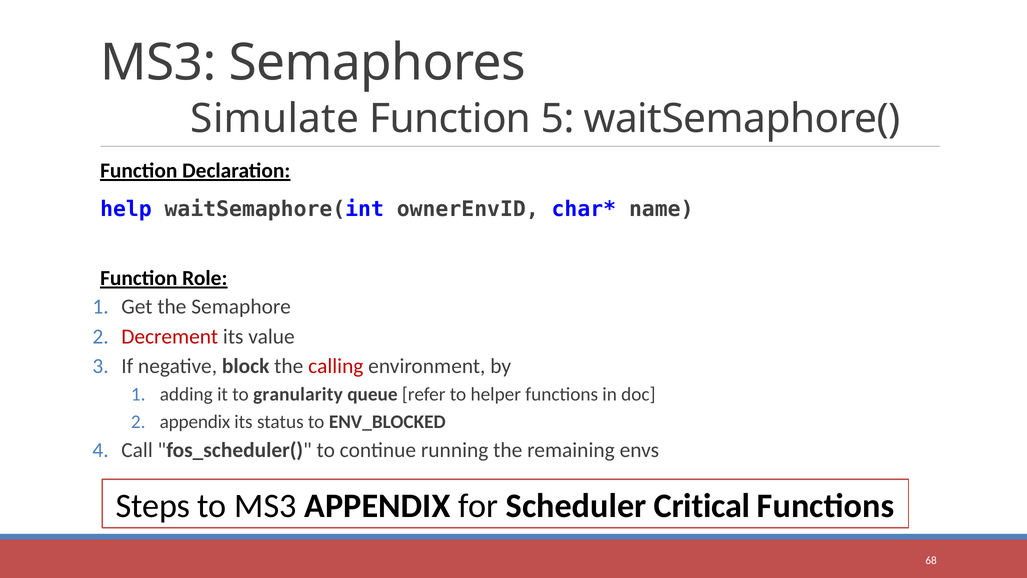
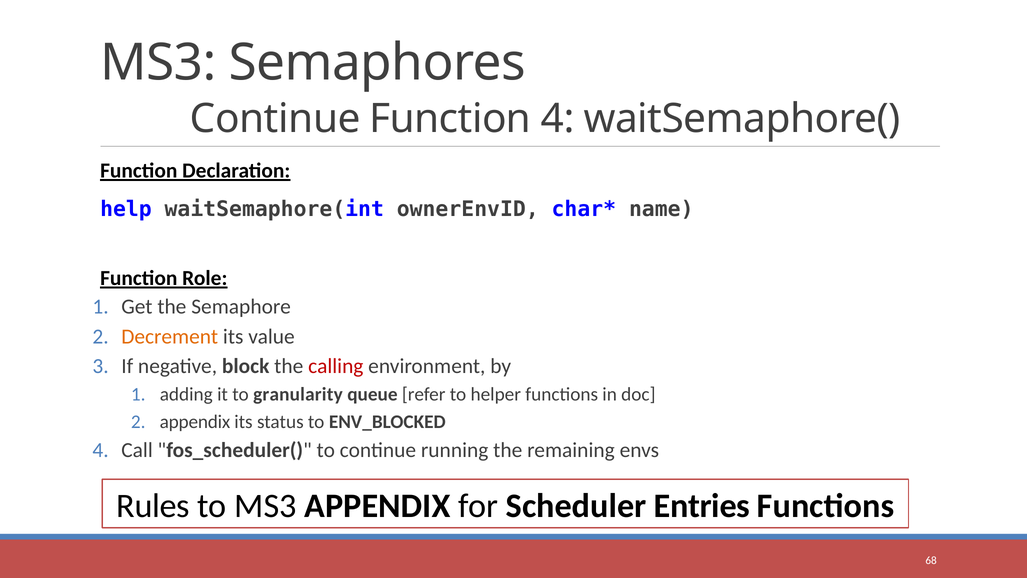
Simulate at (275, 119): Simulate -> Continue
Function 5: 5 -> 4
Decrement colour: red -> orange
Steps: Steps -> Rules
Critical: Critical -> Entries
